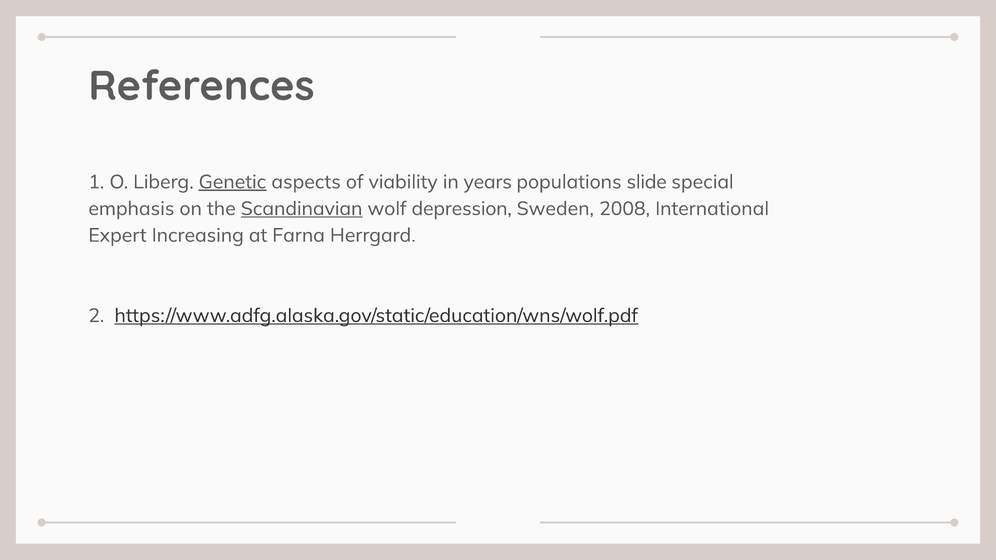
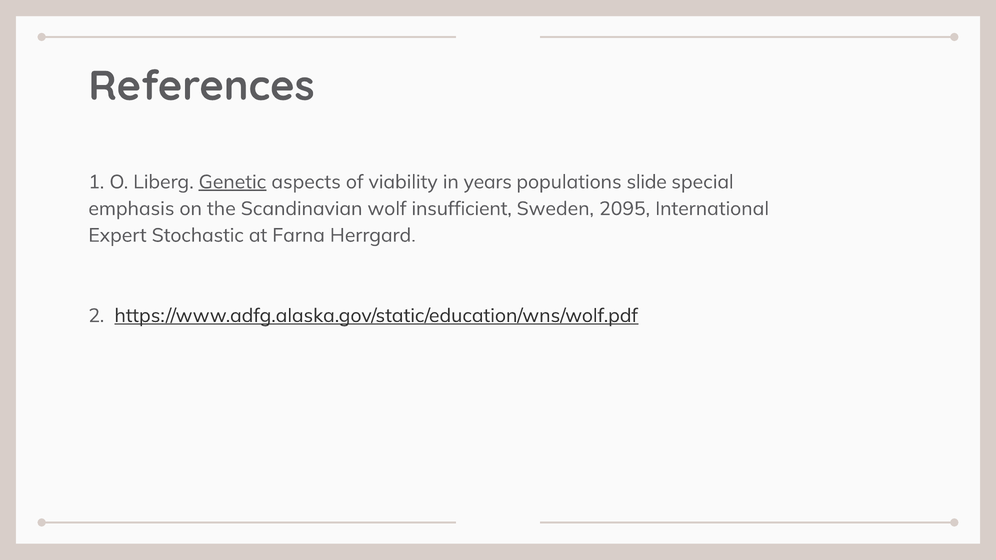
Scandinavian underline: present -> none
depression: depression -> insufficient
2008: 2008 -> 2095
Increasing: Increasing -> Stochastic
